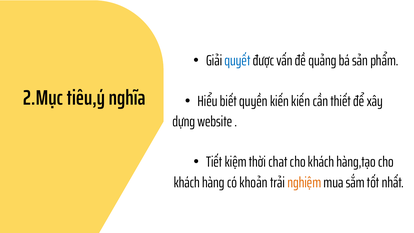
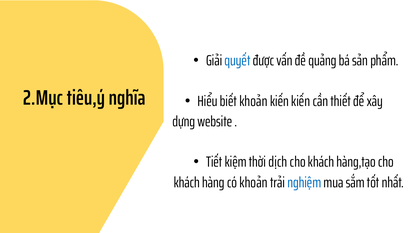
biết quyền: quyền -> khoản
chat: chat -> dịch
nghiệm colour: orange -> blue
